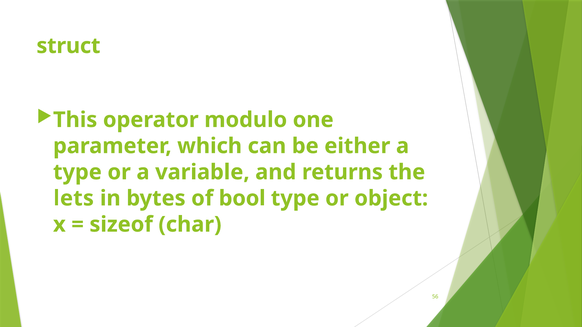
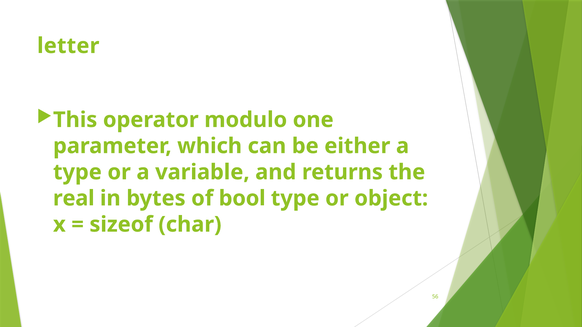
struct: struct -> letter
lets: lets -> real
